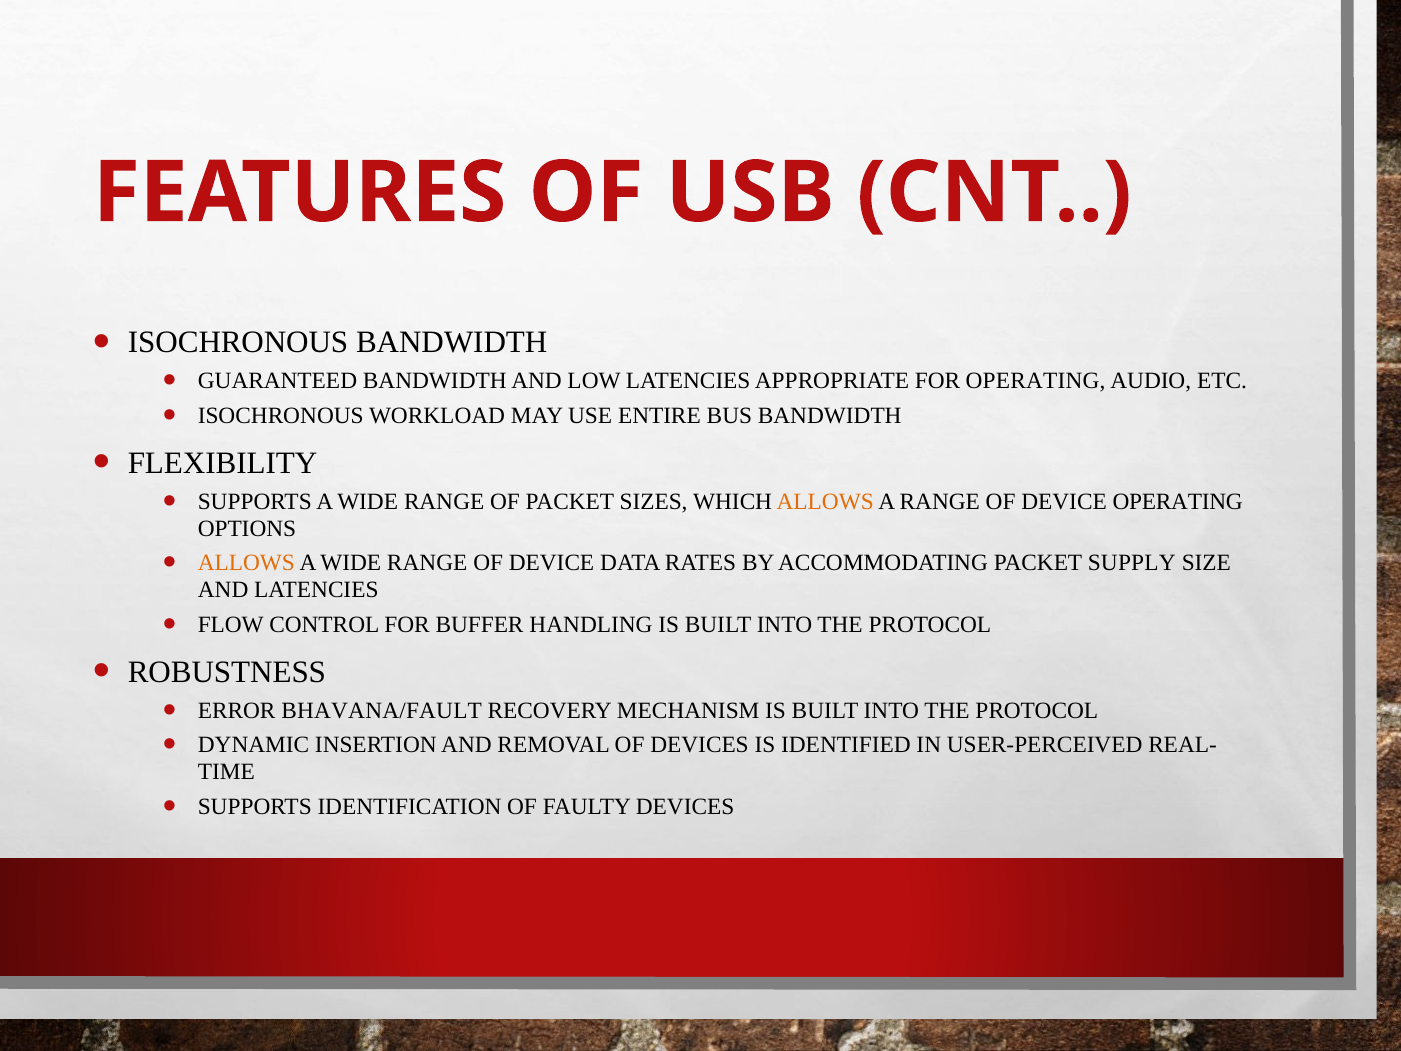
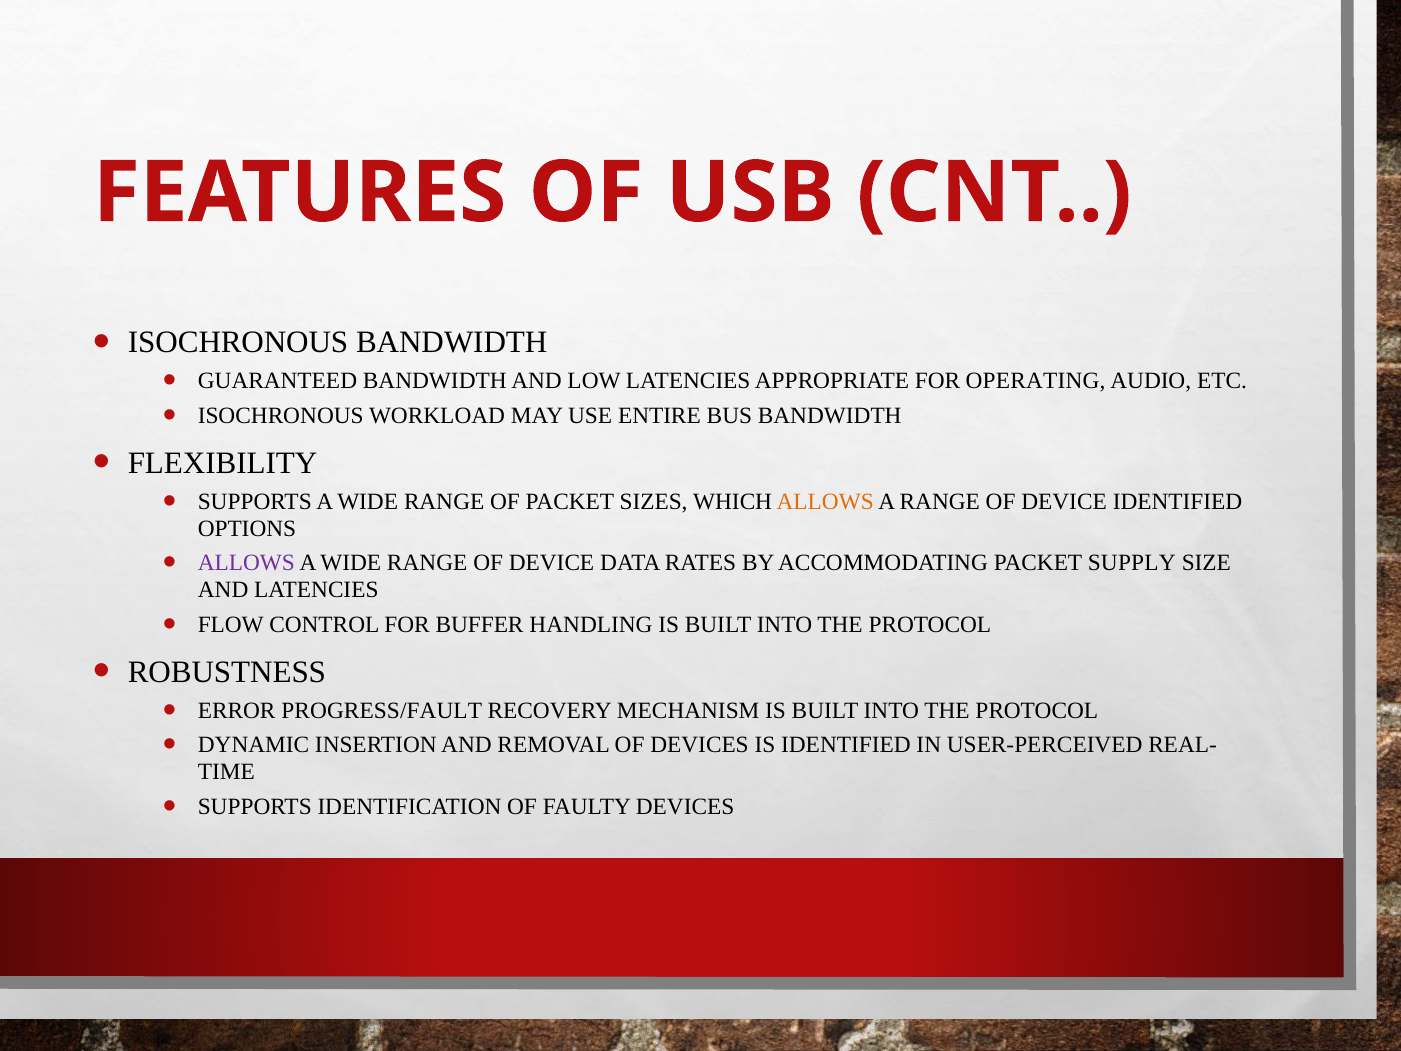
DEVICE OPERATING: OPERATING -> IDENTIFIED
ALLOWS at (246, 563) colour: orange -> purple
BHAVANA/FAULT: BHAVANA/FAULT -> PROGRESS/FAULT
